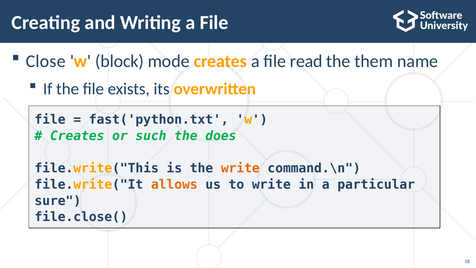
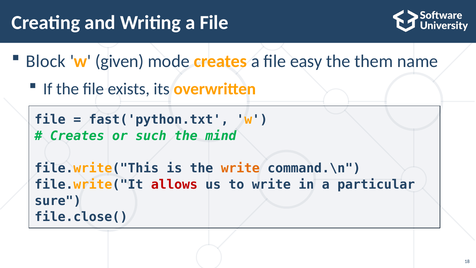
Close: Close -> Block
block: block -> given
read: read -> easy
does: does -> mind
allows colour: orange -> red
